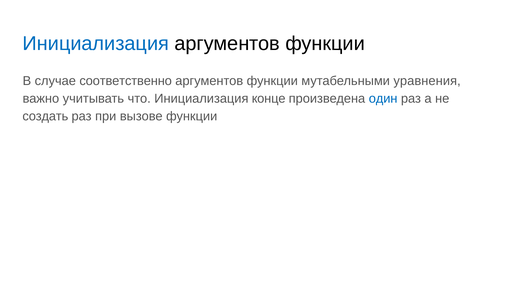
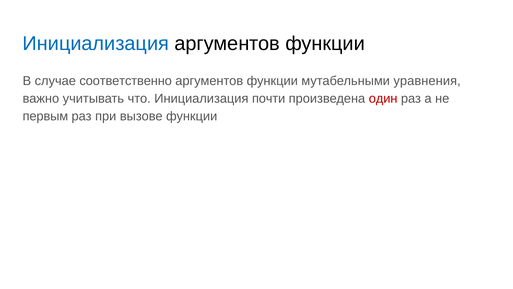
конце: конце -> почти
один colour: blue -> red
создать: создать -> первым
